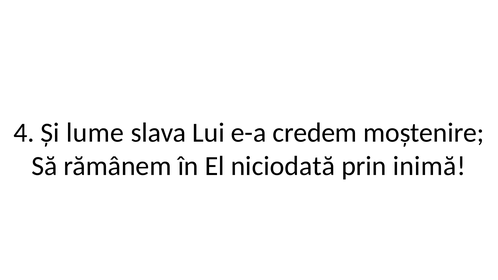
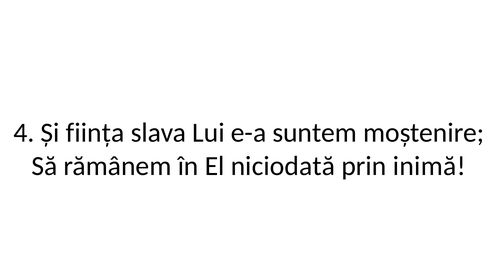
lume: lume -> ființa
credem: credem -> suntem
